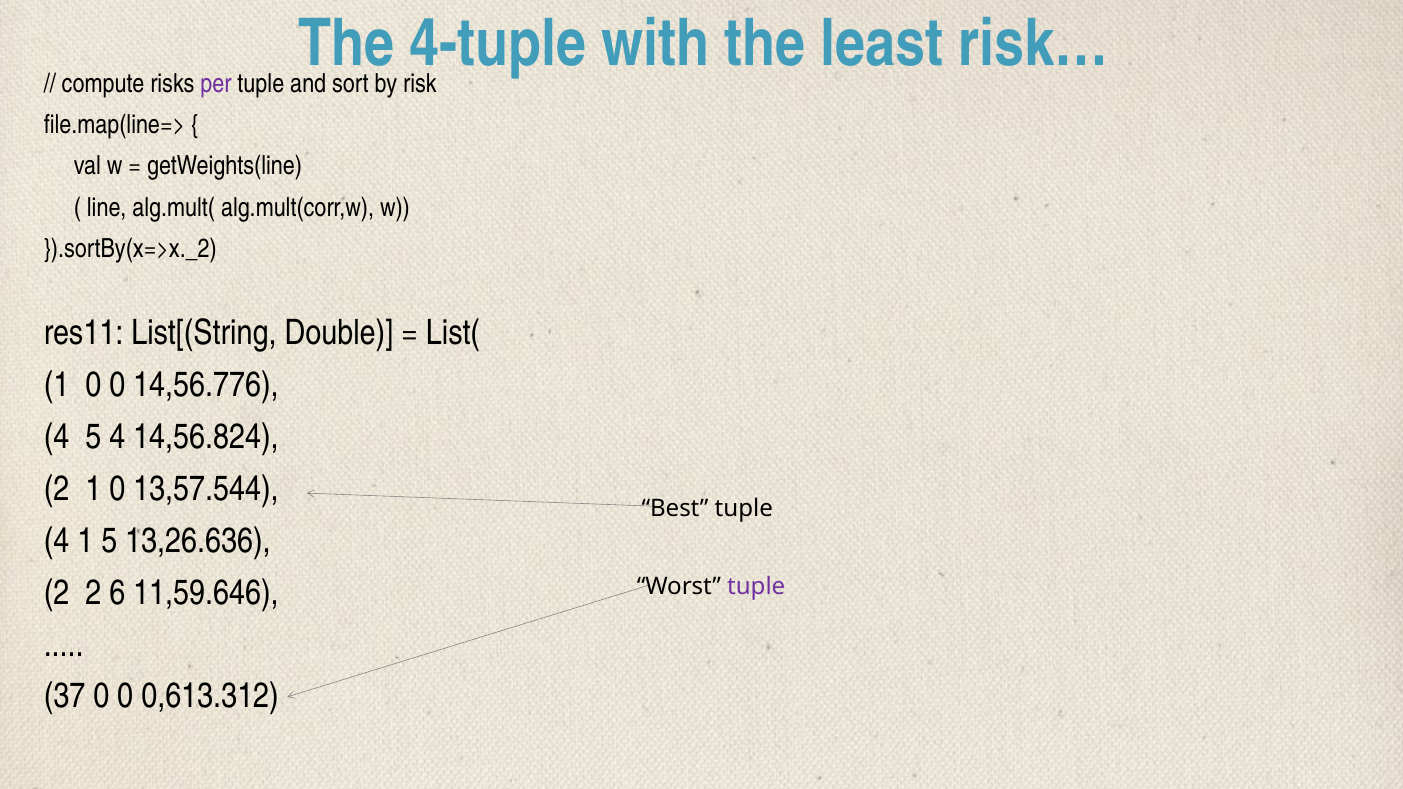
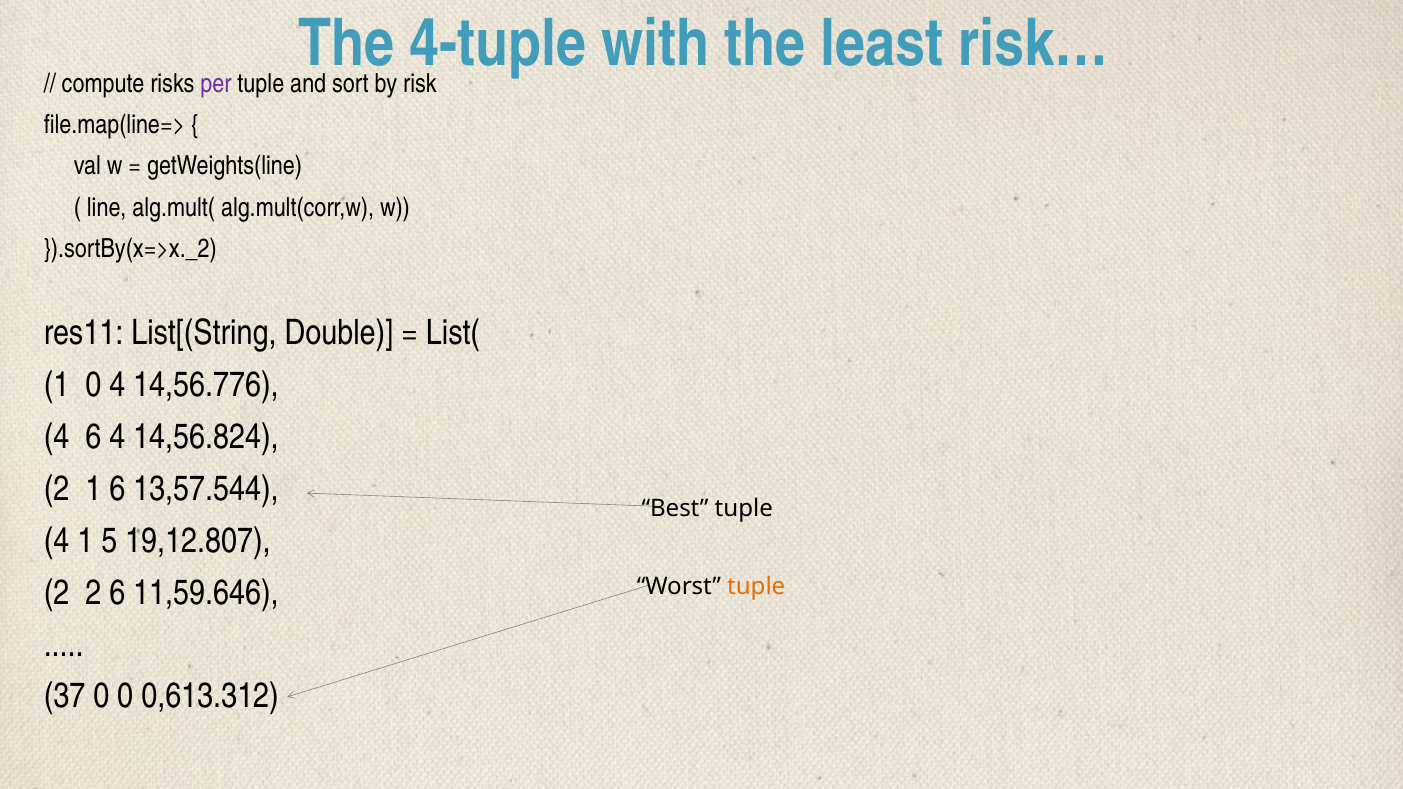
1 0 0: 0 -> 4
4 5: 5 -> 6
2 1 0: 0 -> 6
13,26.636: 13,26.636 -> 19,12.807
tuple at (756, 587) colour: purple -> orange
